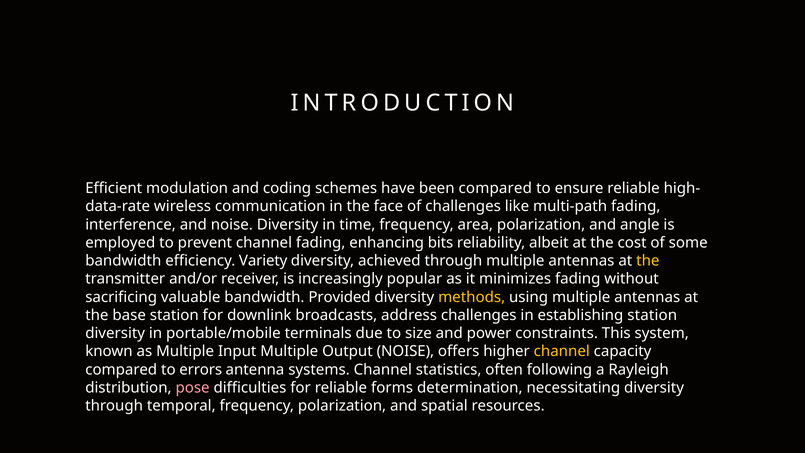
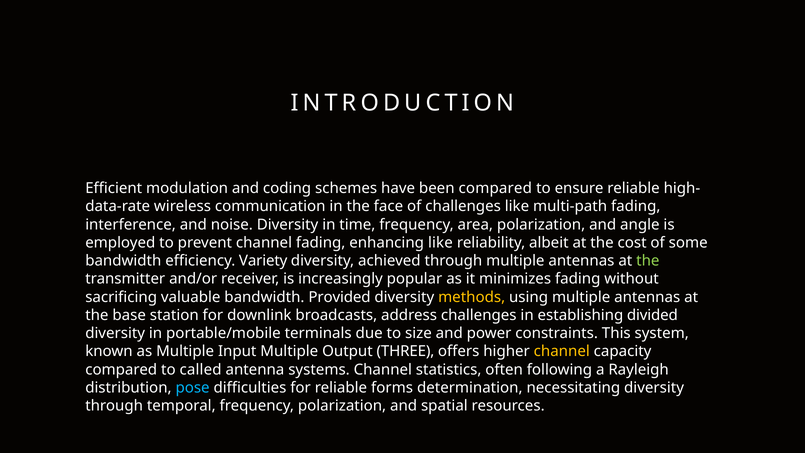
enhancing bits: bits -> like
the at (648, 261) colour: yellow -> light green
establishing station: station -> divided
Output NOISE: NOISE -> THREE
errors: errors -> called
pose colour: pink -> light blue
